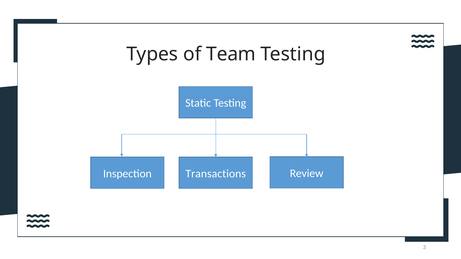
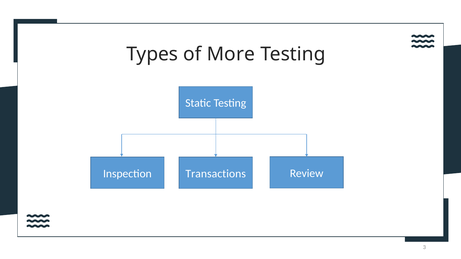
Team: Team -> More
